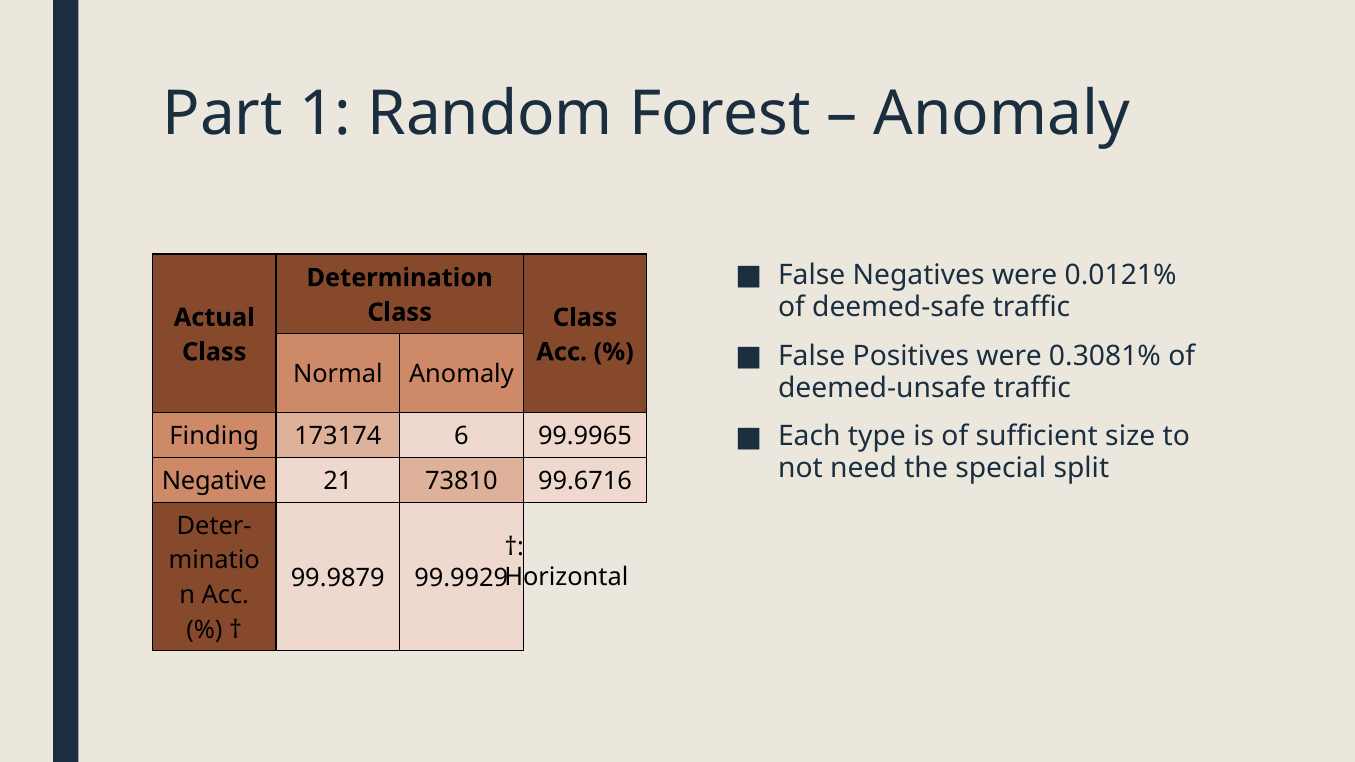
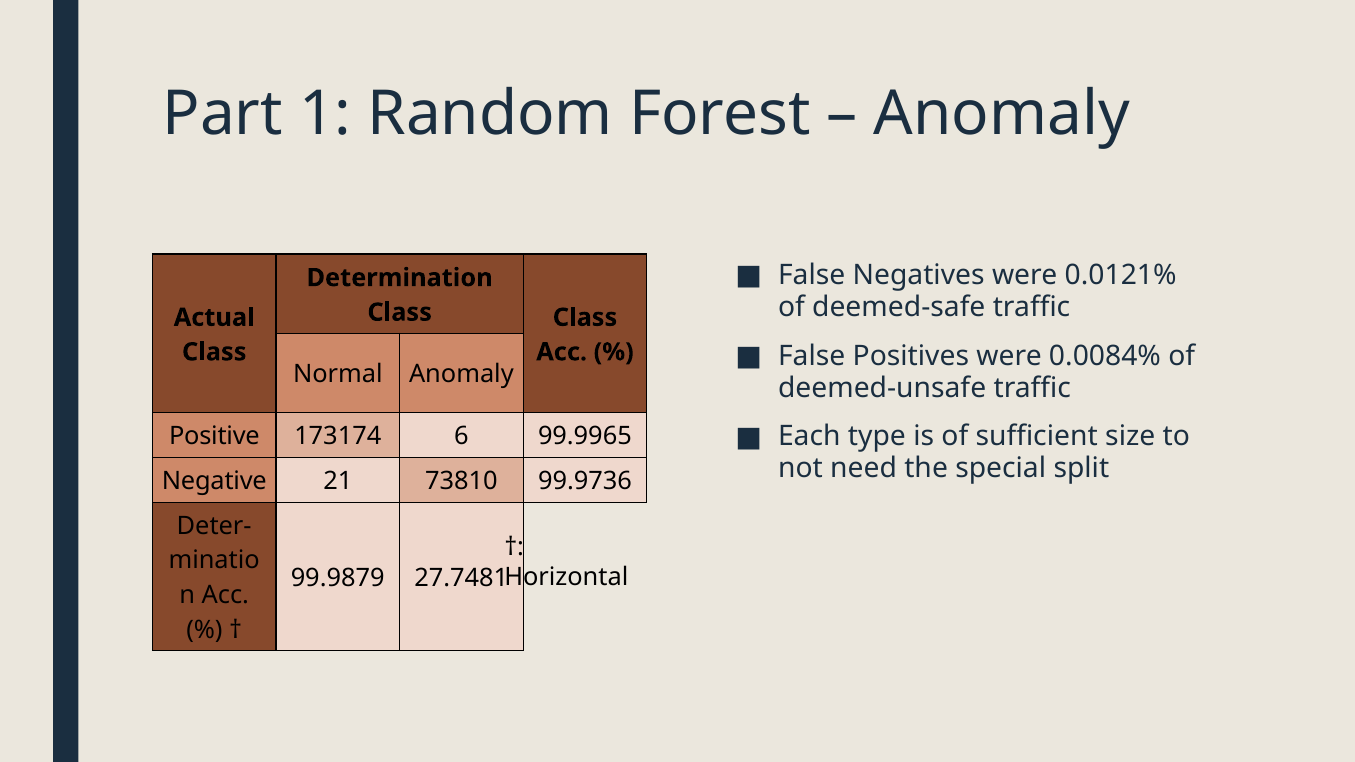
0.3081%: 0.3081% -> 0.0084%
Finding: Finding -> Positive
99.6716: 99.6716 -> 99.9736
99.9929: 99.9929 -> 27.7481
